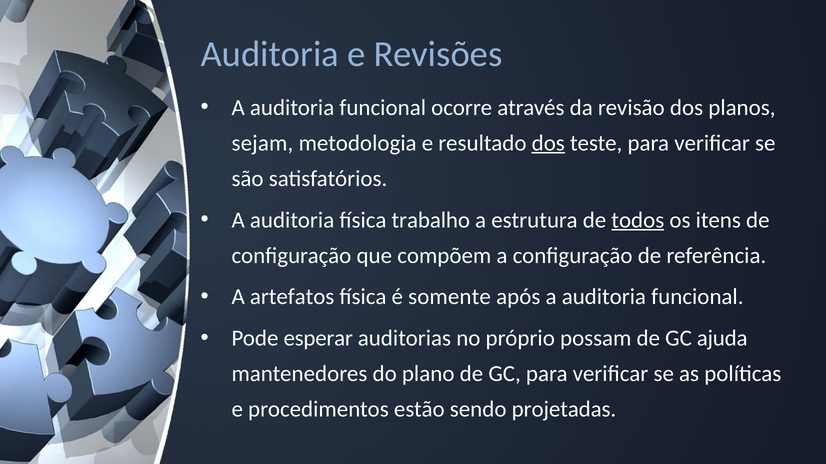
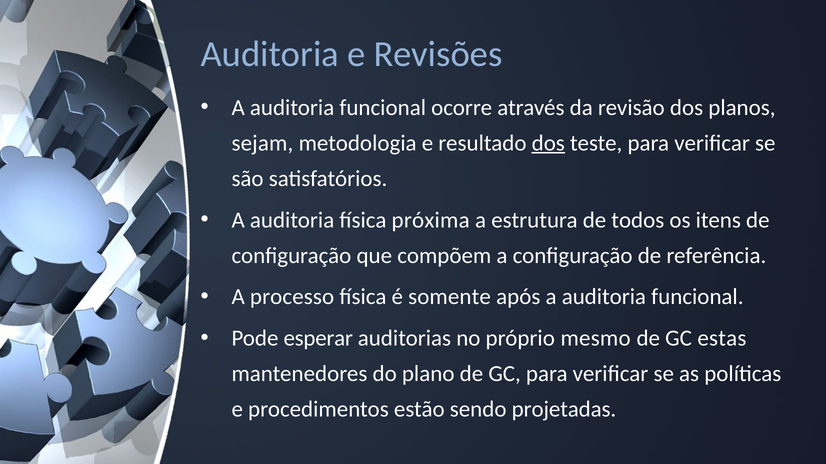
trabalho: trabalho -> próxima
todos underline: present -> none
artefatos: artefatos -> processo
possam: possam -> mesmo
ajuda: ajuda -> estas
